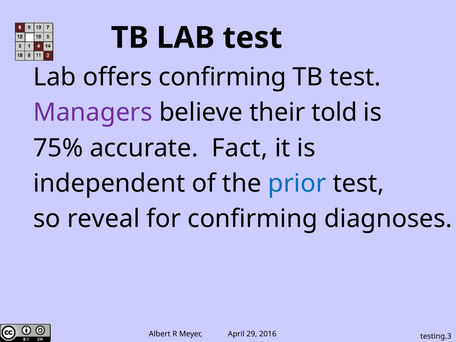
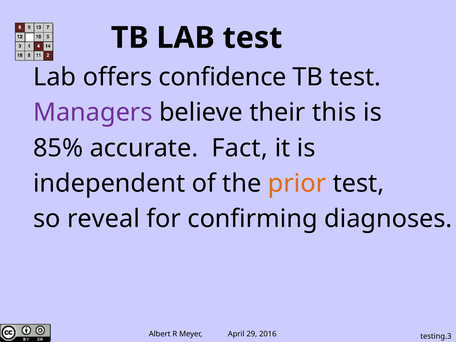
offers confirming: confirming -> confidence
told: told -> this
75%: 75% -> 85%
prior colour: blue -> orange
